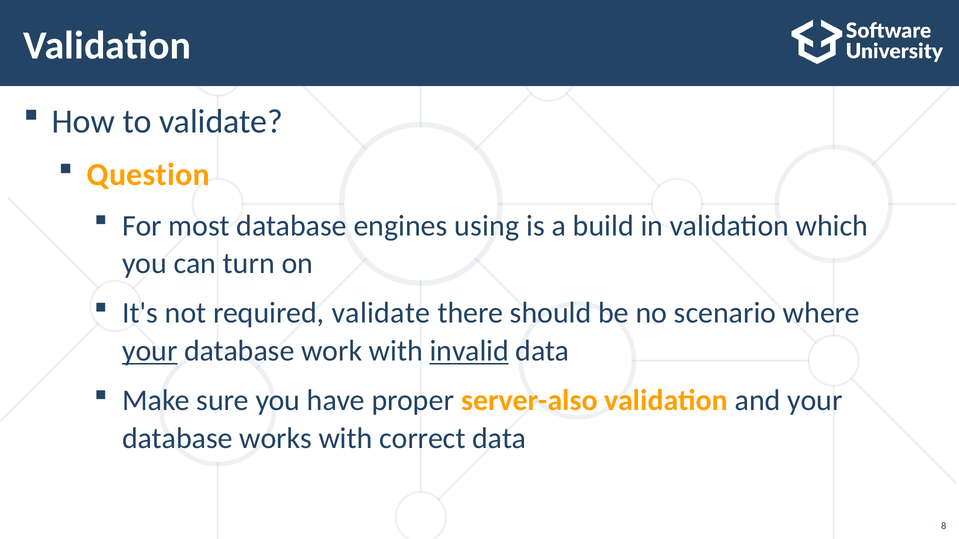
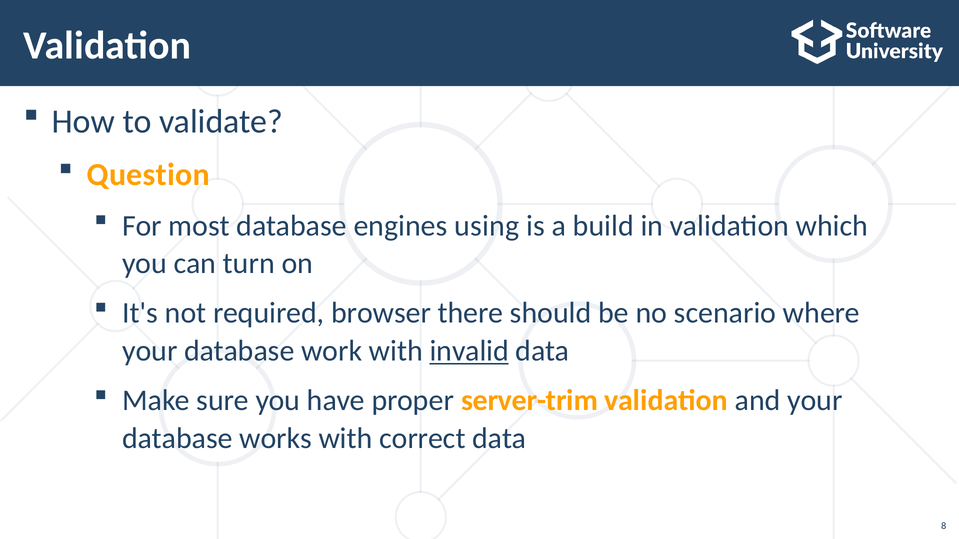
required validate: validate -> browser
your at (150, 351) underline: present -> none
server-also: server-also -> server-trim
